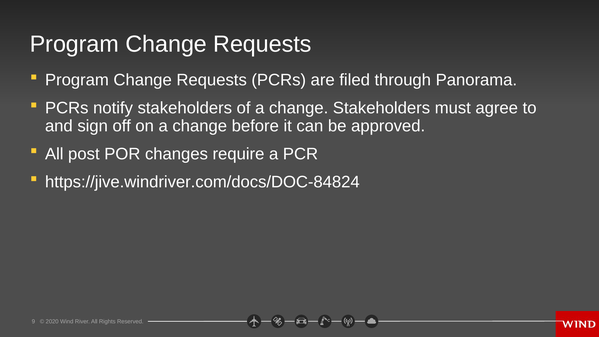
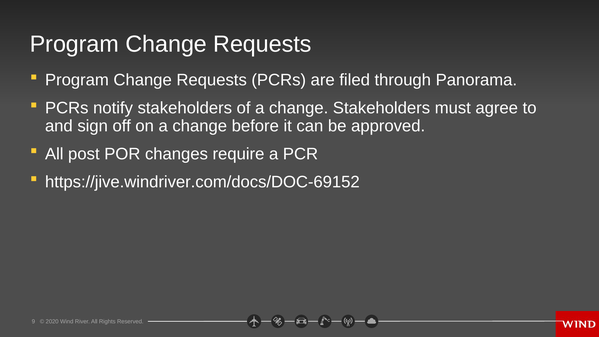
https://jive.windriver.com/docs/DOC-84824: https://jive.windriver.com/docs/DOC-84824 -> https://jive.windriver.com/docs/DOC-69152
